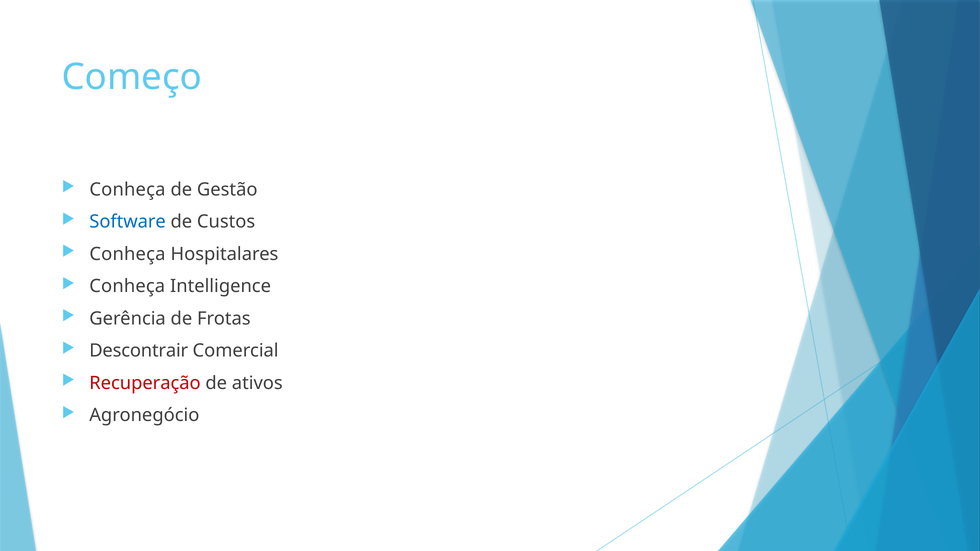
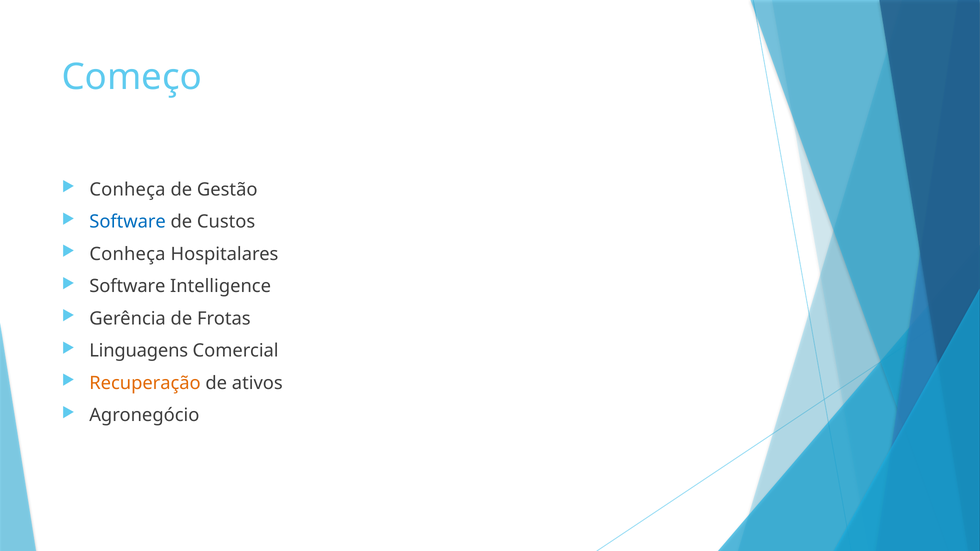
Conheça at (127, 286): Conheça -> Software
Descontrair: Descontrair -> Linguagens
Recuperação colour: red -> orange
